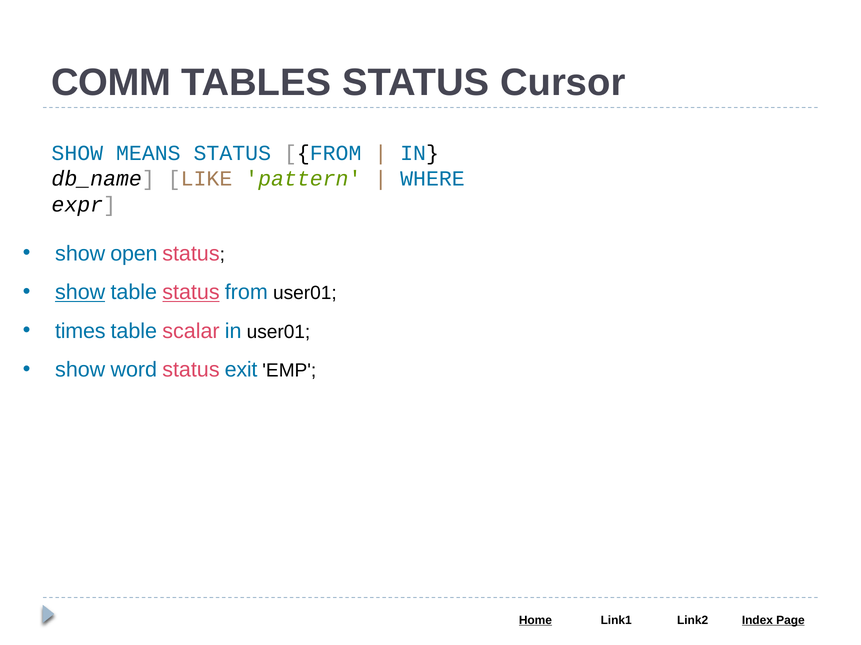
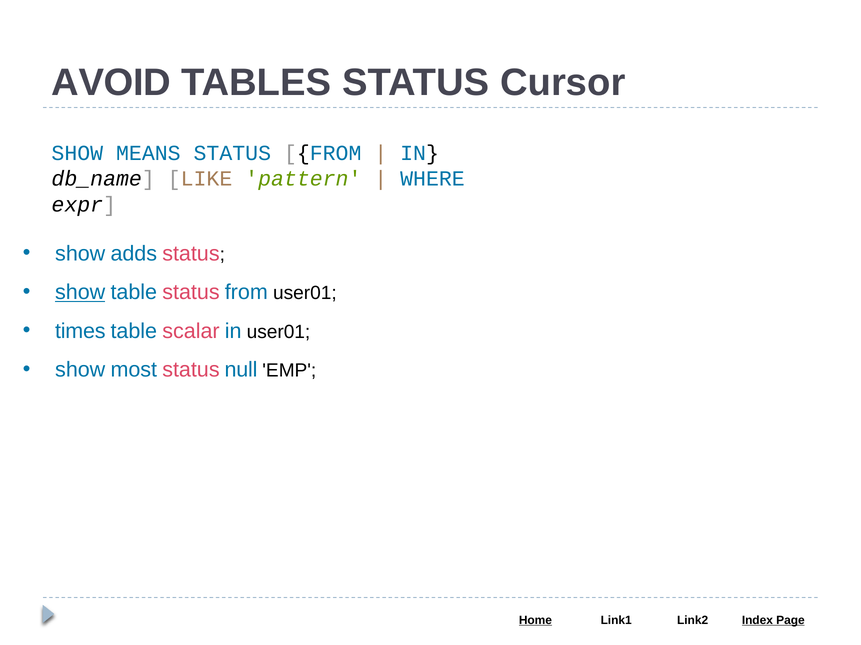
COMM: COMM -> AVOID
open: open -> adds
status at (191, 293) underline: present -> none
word: word -> most
exit: exit -> null
